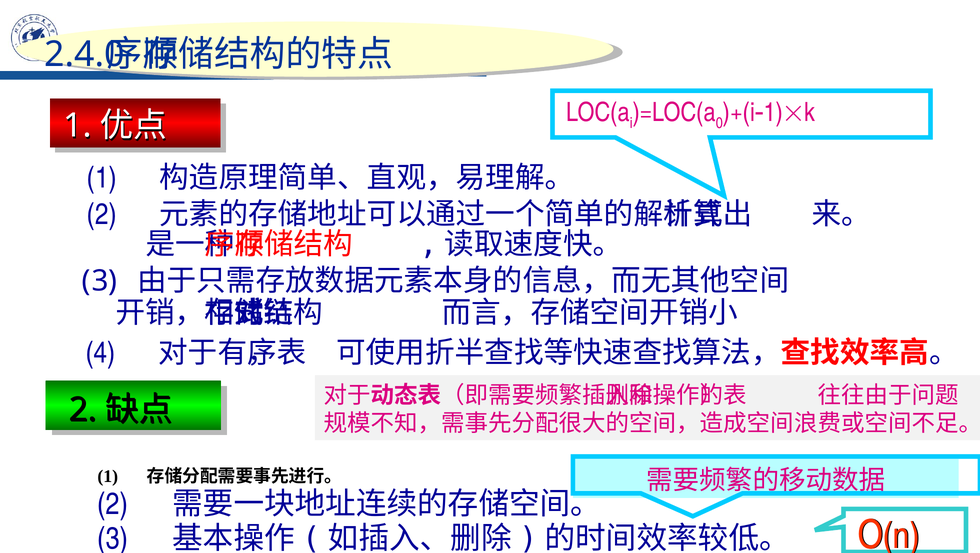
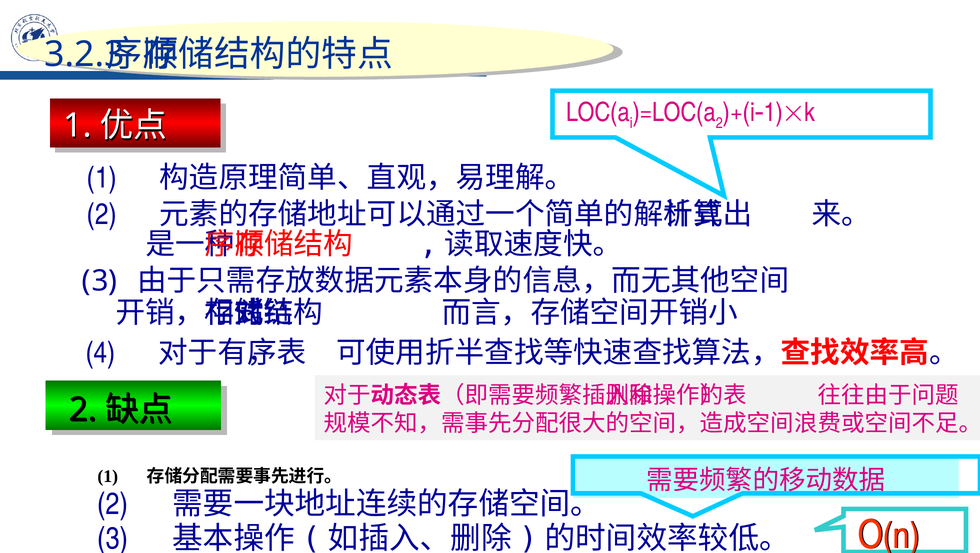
2.4.0: 2.4.0 -> 3.2.3
0 at (719, 123): 0 -> 2
